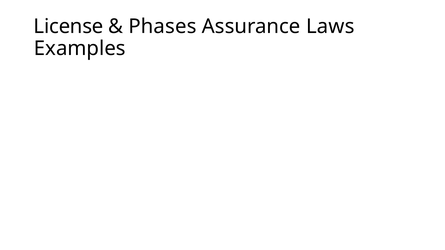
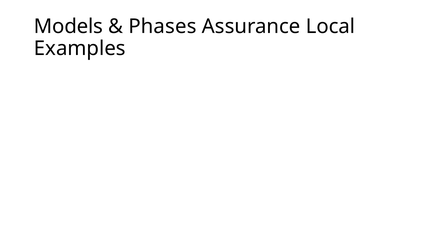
License: License -> Models
Laws: Laws -> Local
